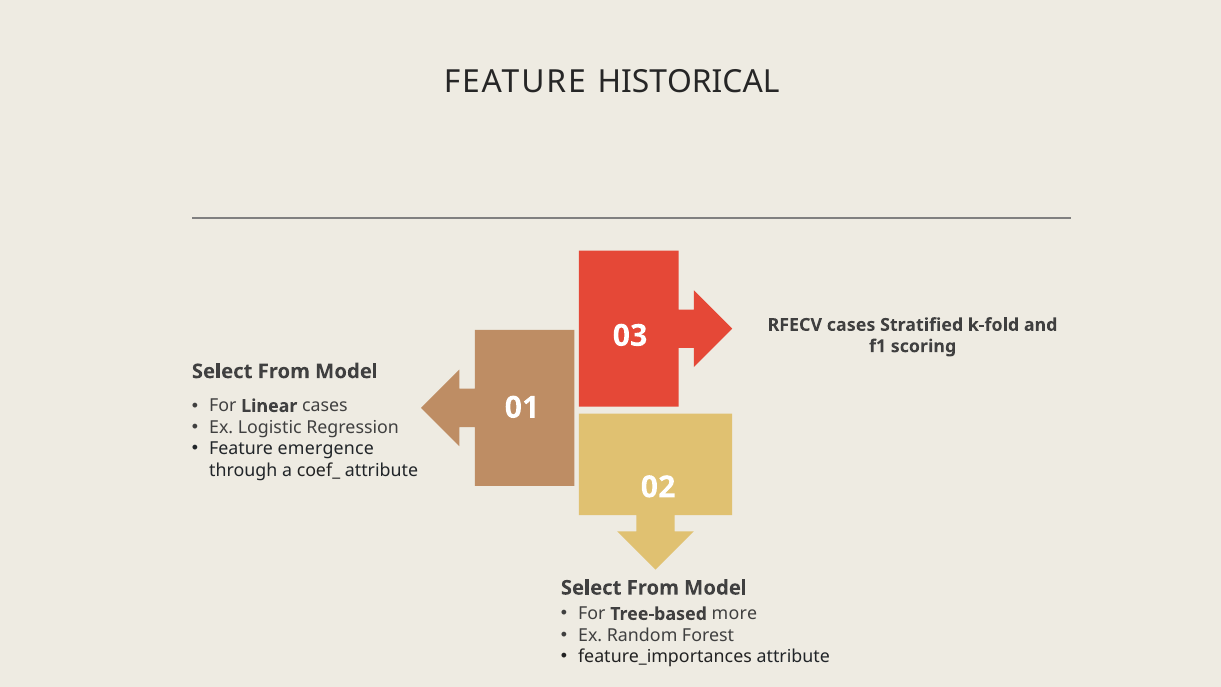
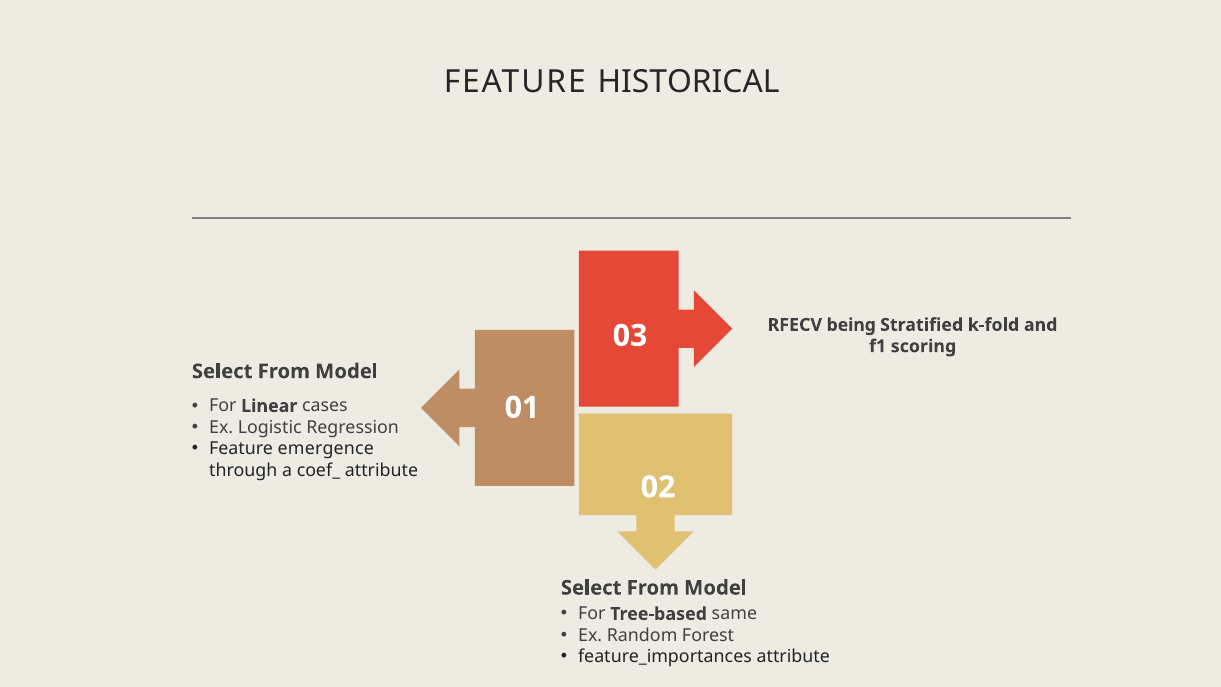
RFECV cases: cases -> being
more: more -> same
